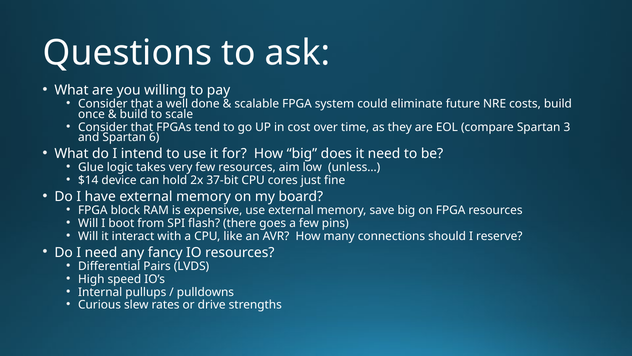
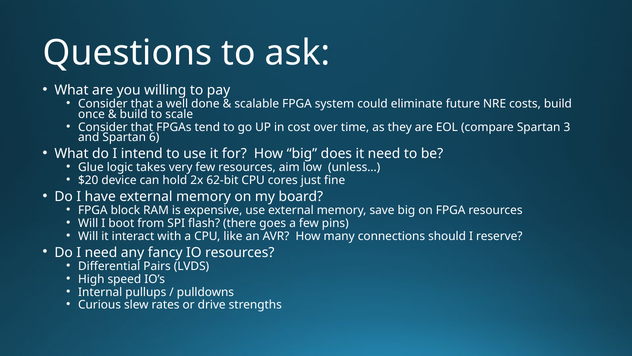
$14: $14 -> $20
37-bit: 37-bit -> 62-bit
